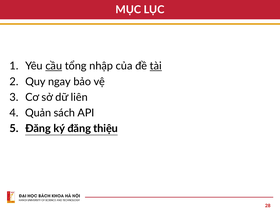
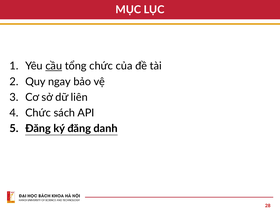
tổng nhập: nhập -> chức
tài underline: present -> none
Quản at (38, 113): Quản -> Chức
thiệu: thiệu -> danh
